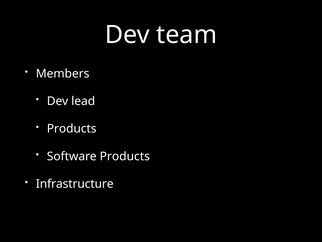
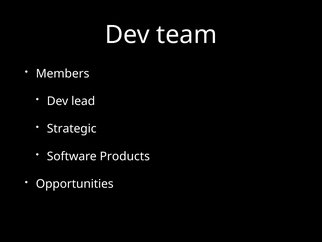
Products at (72, 129): Products -> Strategic
Infrastructure: Infrastructure -> Opportunities
